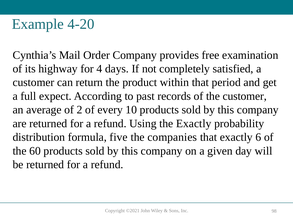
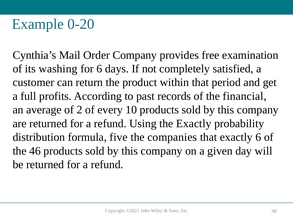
4-20: 4-20 -> 0-20
highway: highway -> washing
for 4: 4 -> 6
expect: expect -> profits
the customer: customer -> financial
60: 60 -> 46
